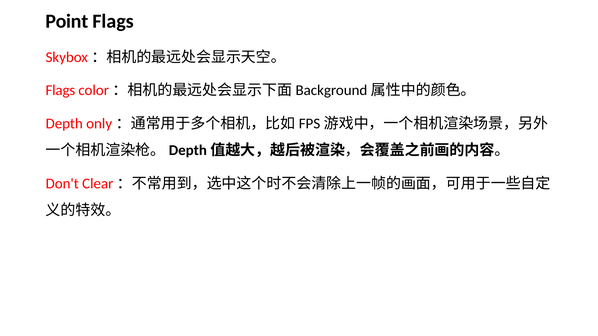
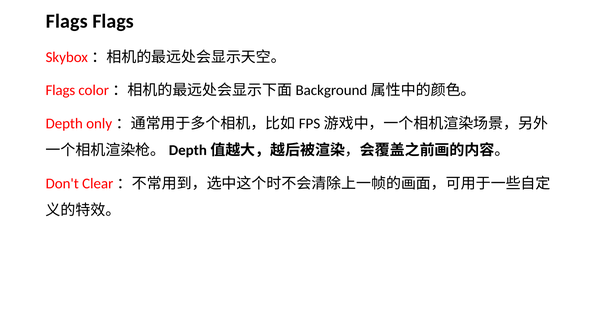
Point at (67, 21): Point -> Flags
